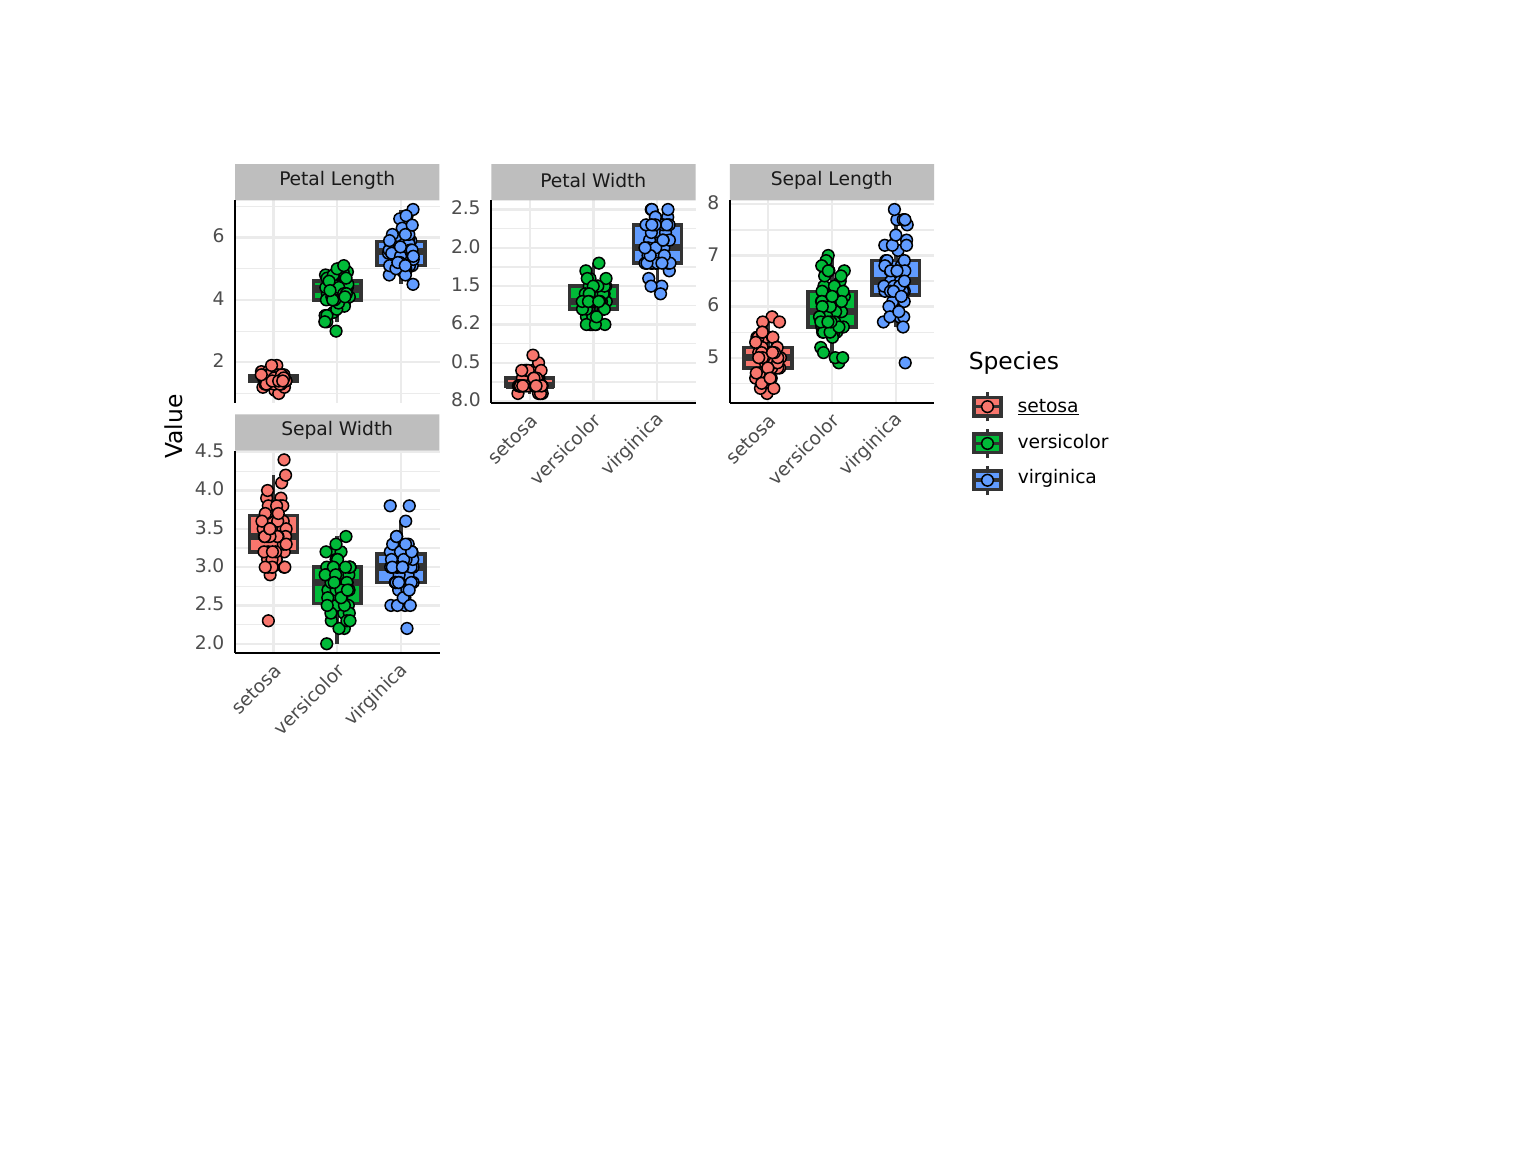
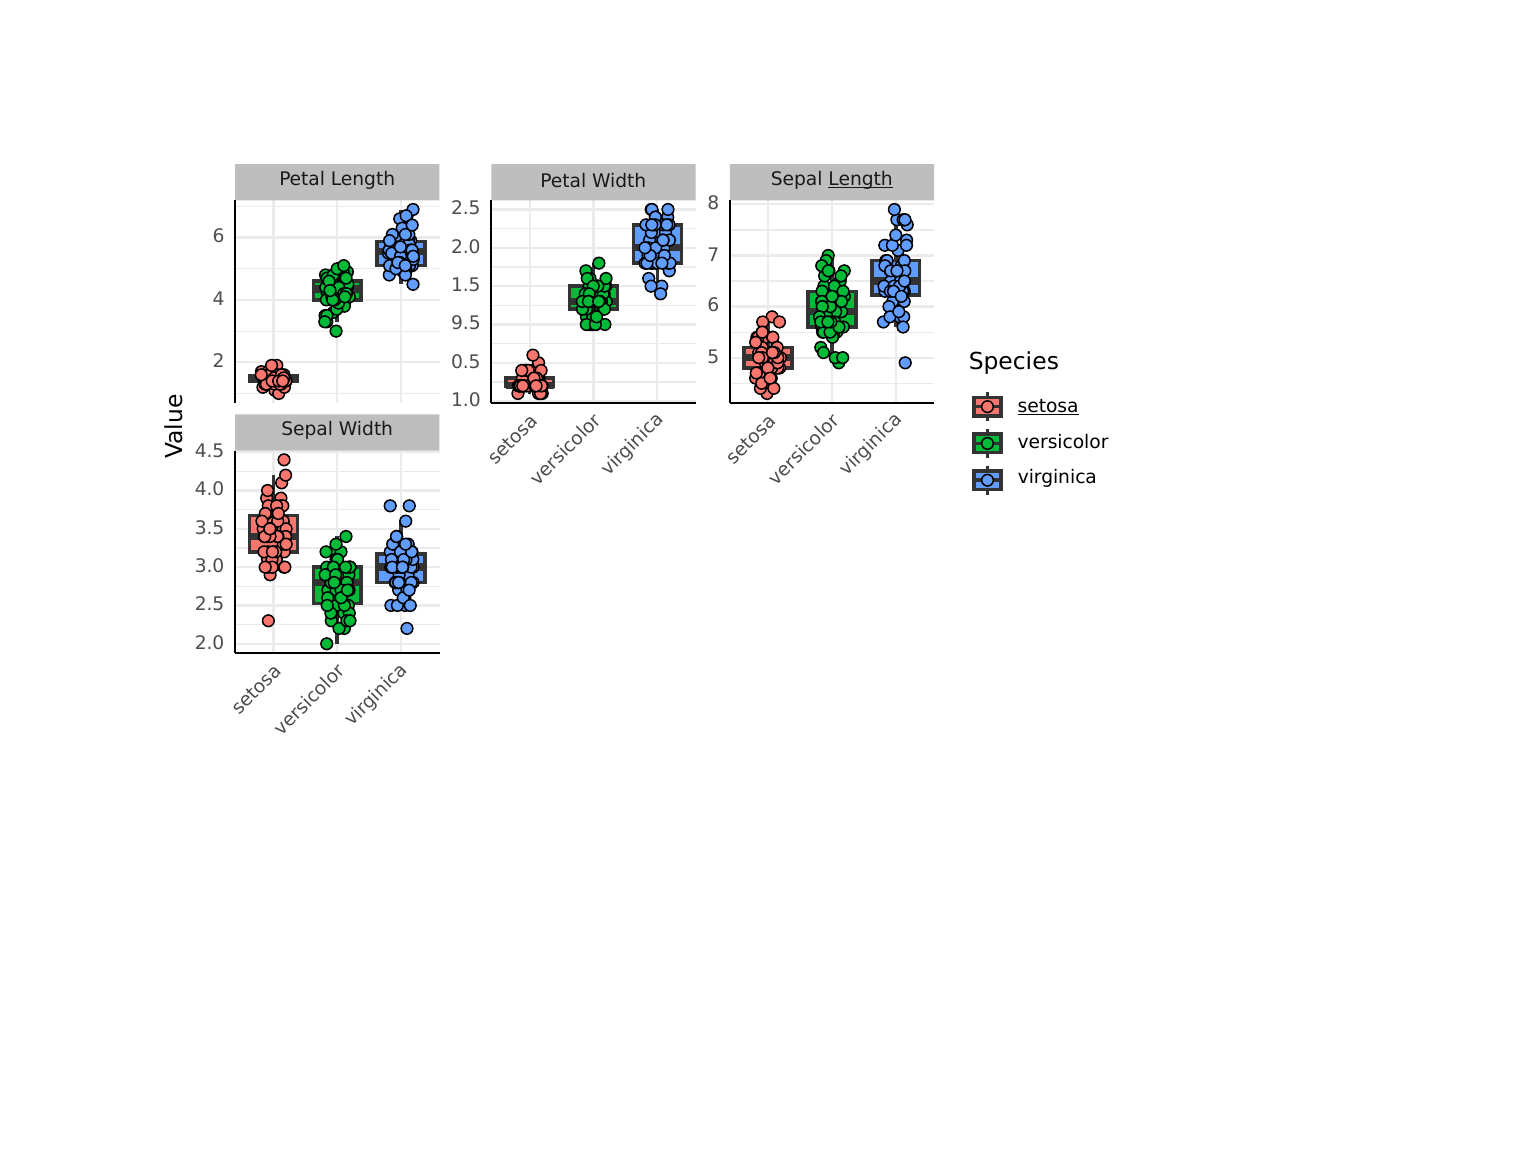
Length at (861, 179) underline: none -> present
6.2: 6.2 -> 9.5
8.0: 8.0 -> 1.0
